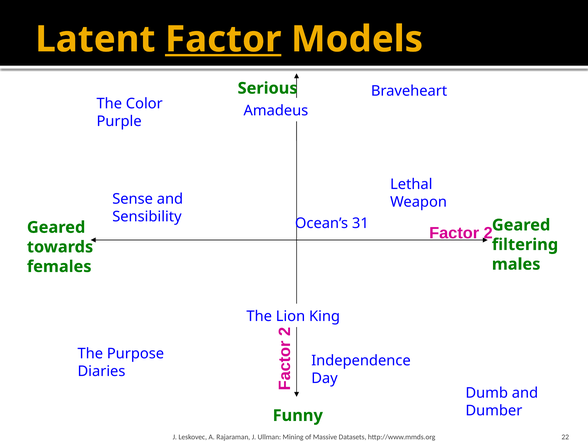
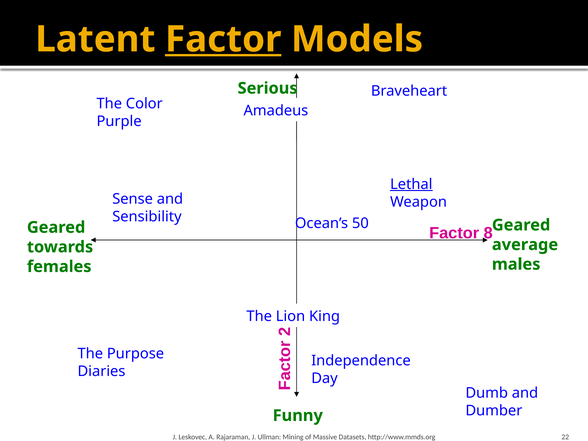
Lethal underline: none -> present
31: 31 -> 50
Factor 2: 2 -> 8
filtering: filtering -> average
